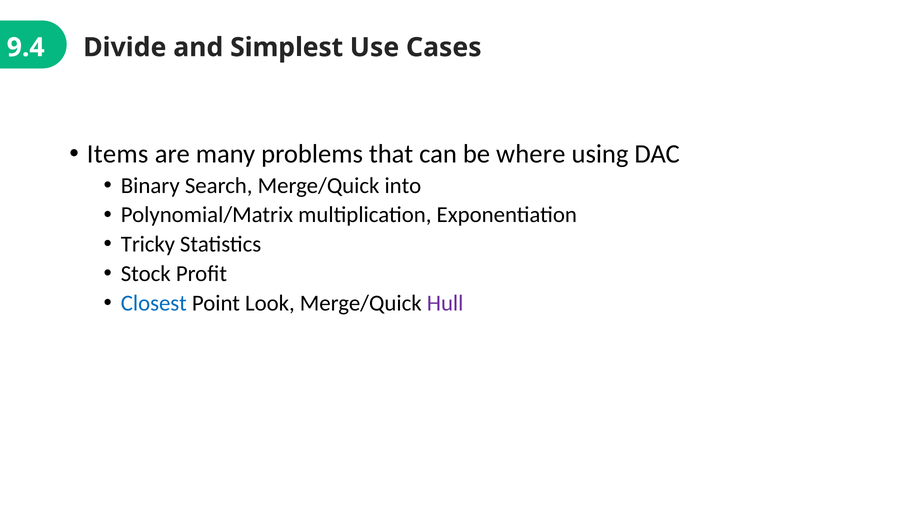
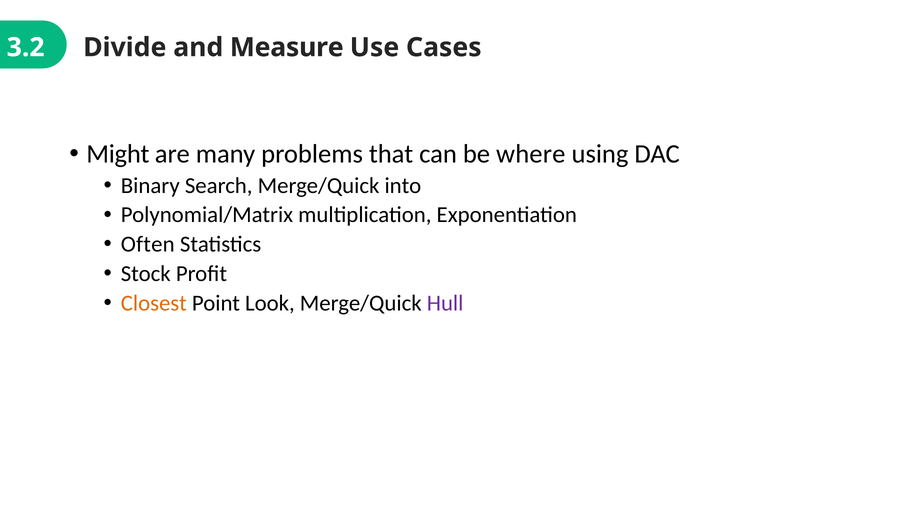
9.4: 9.4 -> 3.2
Simplest: Simplest -> Measure
Items: Items -> Might
Tricky: Tricky -> Often
Closest colour: blue -> orange
